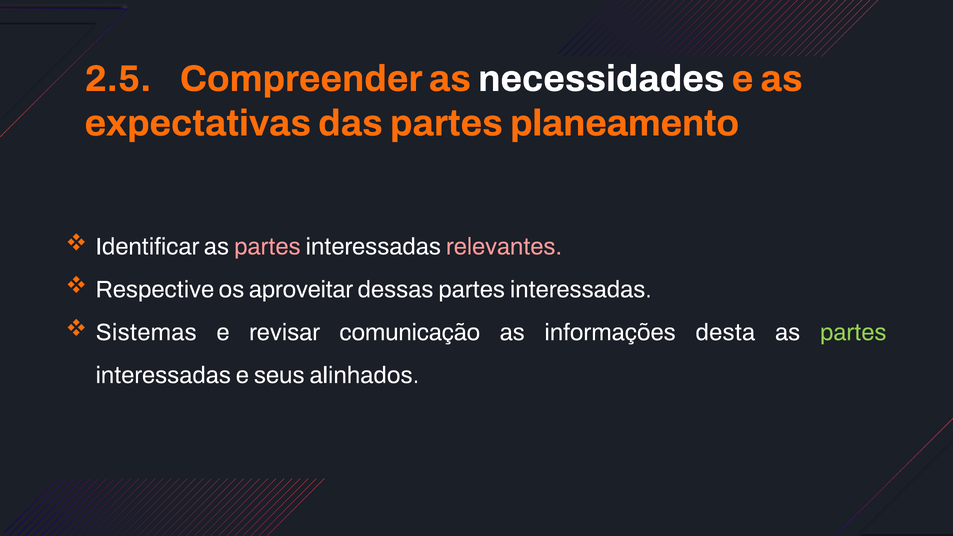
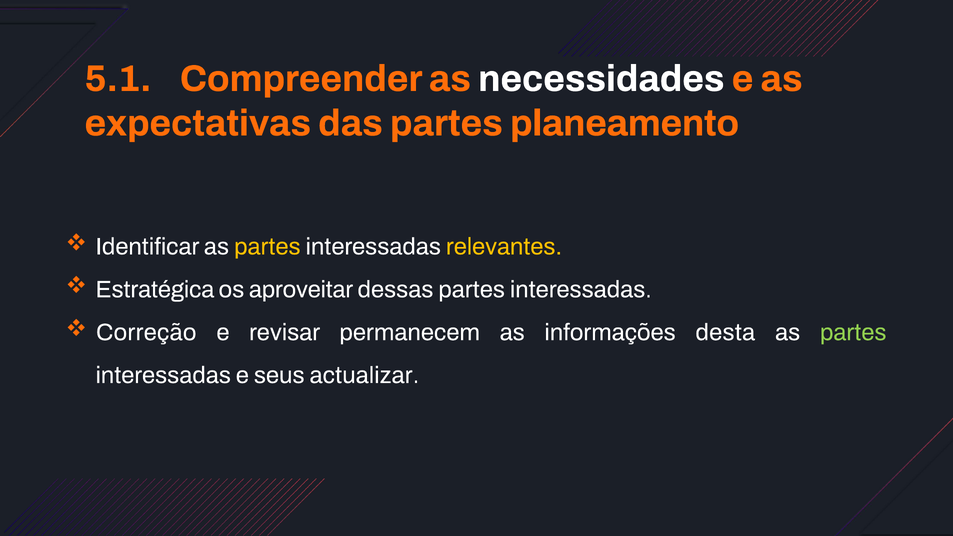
2.5: 2.5 -> 5.1
partes at (267, 247) colour: pink -> yellow
relevantes colour: pink -> yellow
Respective: Respective -> Estratégica
Sistemas: Sistemas -> Correção
comunicação: comunicação -> permanecem
alinhados: alinhados -> actualizar
